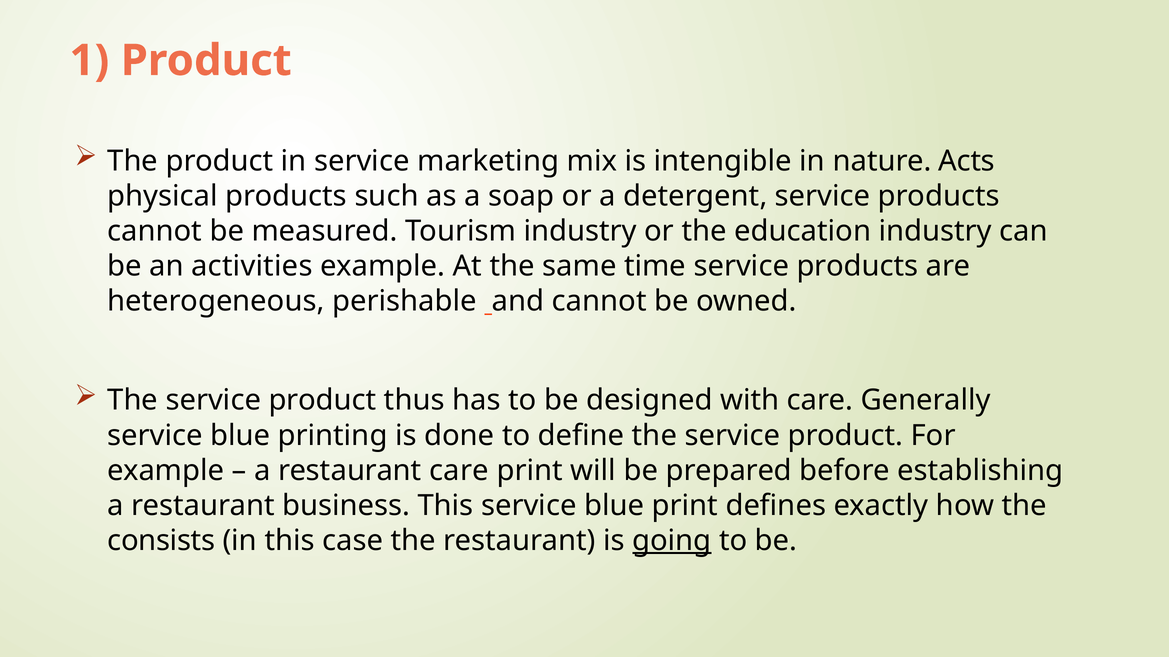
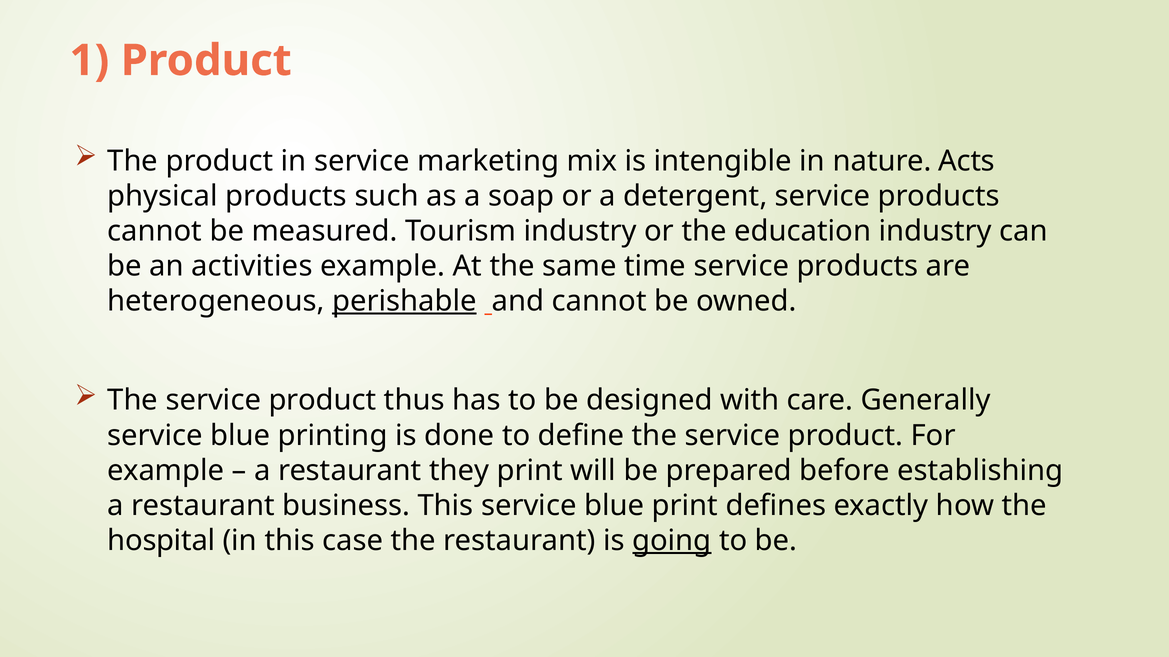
perishable underline: none -> present
restaurant care: care -> they
consists: consists -> hospital
